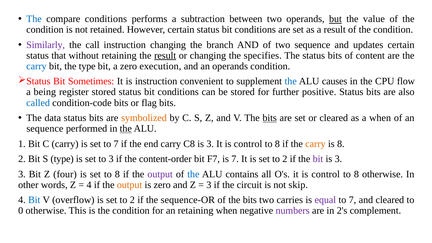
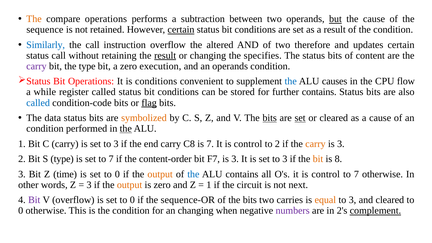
The at (34, 19) colour: blue -> orange
compare conditions: conditions -> operations
the value: value -> cause
condition at (45, 30): condition -> sequence
certain at (181, 30) underline: none -> present
Similarly colour: purple -> blue
instruction changing: changing -> overflow
branch: branch -> altered
two sequence: sequence -> therefore
status that: that -> call
carry at (36, 66) colour: blue -> purple
Bit Sometimes: Sometimes -> Operations
is instruction: instruction -> conditions
being: being -> while
register stored: stored -> called
further positive: positive -> contains
flag underline: none -> present
set at (300, 118) underline: none -> present
a when: when -> cause
sequence at (45, 129): sequence -> condition
7 at (116, 144): 7 -> 3
C8 is 3: 3 -> 7
8 at (277, 144): 8 -> 2
8 at (341, 144): 8 -> 3
set to 3: 3 -> 7
F7 is 7: 7 -> 3
2 at (285, 159): 2 -> 3
bit at (318, 159) colour: purple -> orange
3 at (338, 159): 3 -> 8
four: four -> time
8 at (117, 174): 8 -> 0
output at (160, 174) colour: purple -> orange
8 at (356, 174): 8 -> 7
4 at (89, 185): 4 -> 3
3 at (209, 185): 3 -> 1
skip: skip -> next
Bit at (34, 200) colour: blue -> purple
2 at (132, 200): 2 -> 0
equal colour: purple -> orange
7 at (352, 200): 7 -> 3
an retaining: retaining -> changing
complement underline: none -> present
